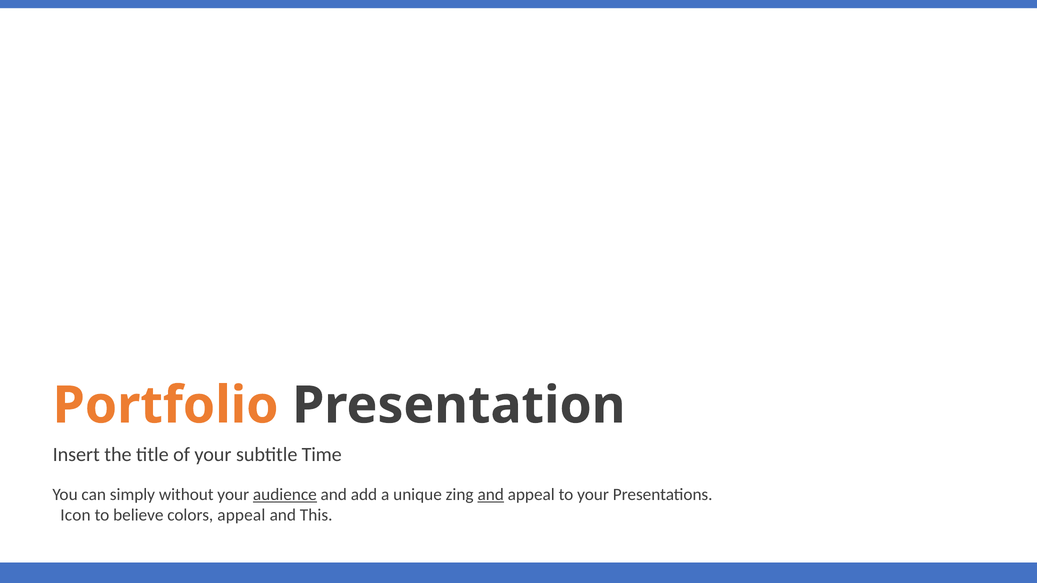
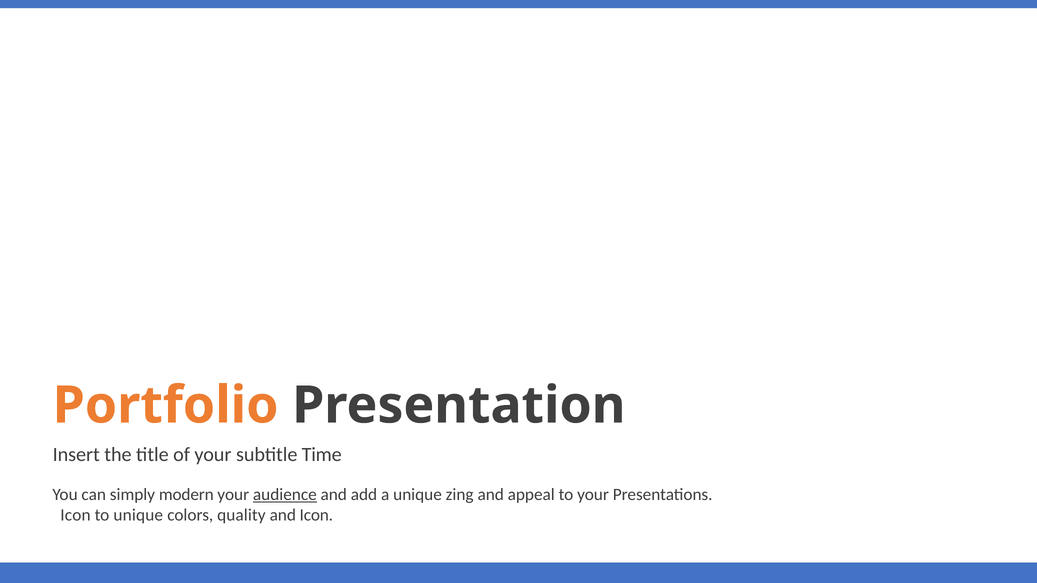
without: without -> modern
and at (491, 495) underline: present -> none
to believe: believe -> unique
colors appeal: appeal -> quality
and This: This -> Icon
